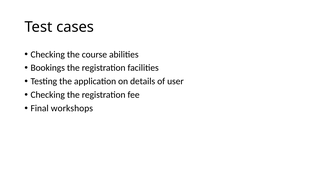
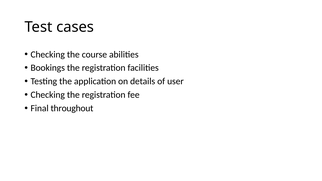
workshops: workshops -> throughout
